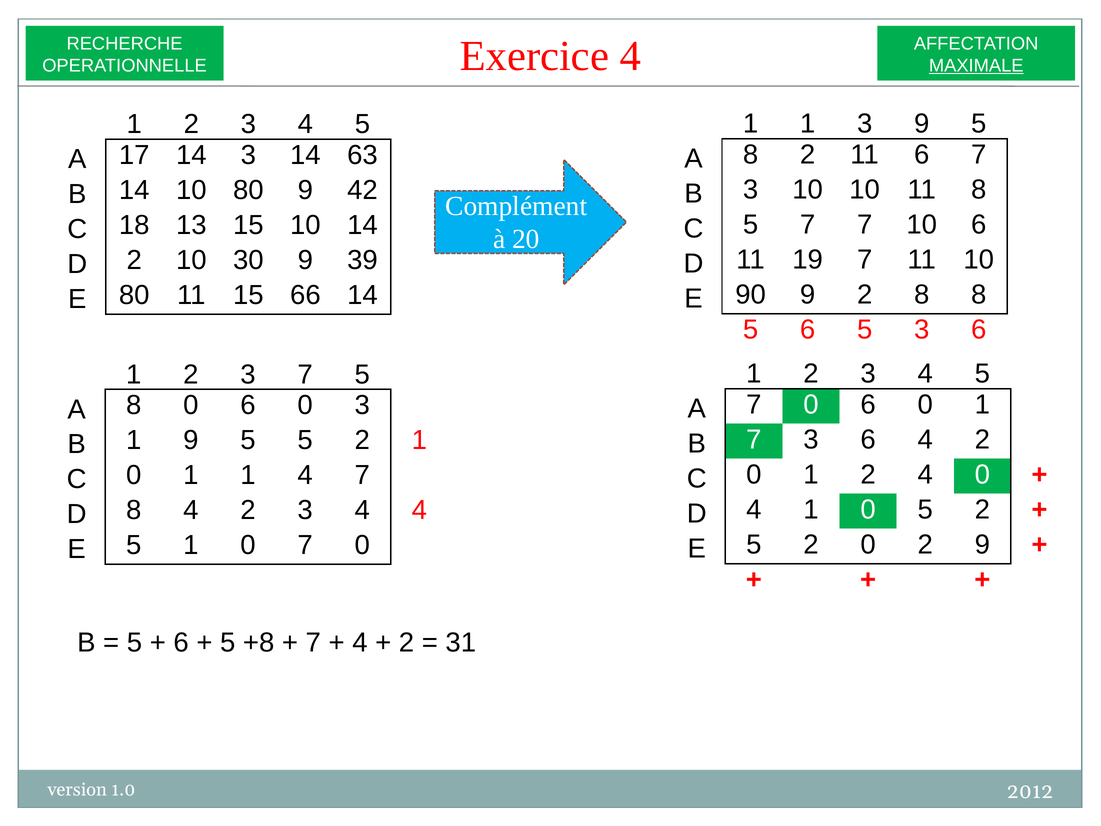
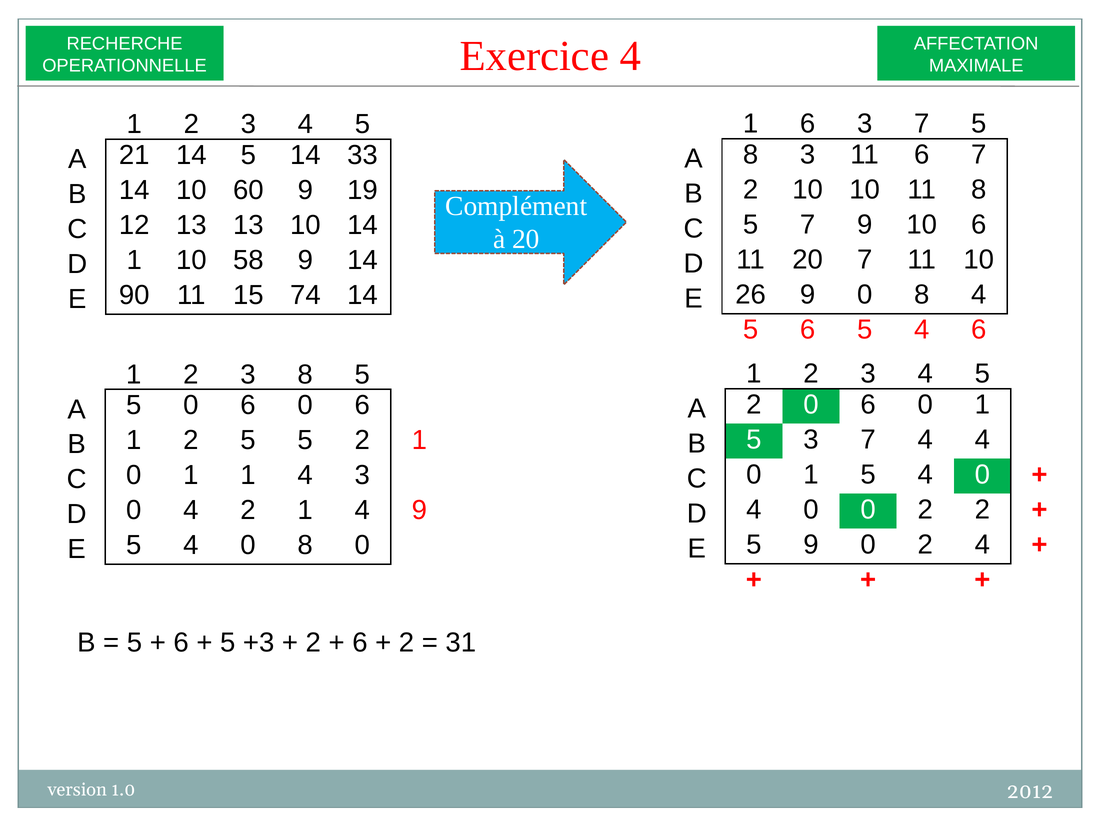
MAXIMALE underline: present -> none
1 at (808, 124): 1 -> 6
9 at (922, 124): 9 -> 7
8 2: 2 -> 3
17: 17 -> 21
14 3: 3 -> 5
63: 63 -> 33
B 3: 3 -> 2
10 80: 80 -> 60
42: 42 -> 19
7 7: 7 -> 9
18: 18 -> 12
13 15: 15 -> 13
11 19: 19 -> 20
D 2: 2 -> 1
30: 30 -> 58
9 39: 39 -> 14
90: 90 -> 26
2 at (865, 294): 2 -> 0
8 8: 8 -> 4
E 80: 80 -> 90
66: 66 -> 74
6 5 3: 3 -> 4
3 7: 7 -> 8
A 7: 7 -> 2
8 at (134, 405): 8 -> 5
6 0 3: 3 -> 6
B 7: 7 -> 5
6 at (868, 439): 6 -> 7
2 at (982, 439): 2 -> 4
B 1 9: 9 -> 2
C 0 1 2: 2 -> 5
4 7: 7 -> 3
D 4 1: 1 -> 0
5 at (925, 509): 5 -> 2
D 8: 8 -> 0
4 2 3: 3 -> 1
4 4: 4 -> 9
E 5 2: 2 -> 9
2 9: 9 -> 4
E 5 1: 1 -> 4
7 at (305, 545): 7 -> 8
+8: +8 -> +3
7 at (313, 643): 7 -> 2
4 at (360, 643): 4 -> 6
